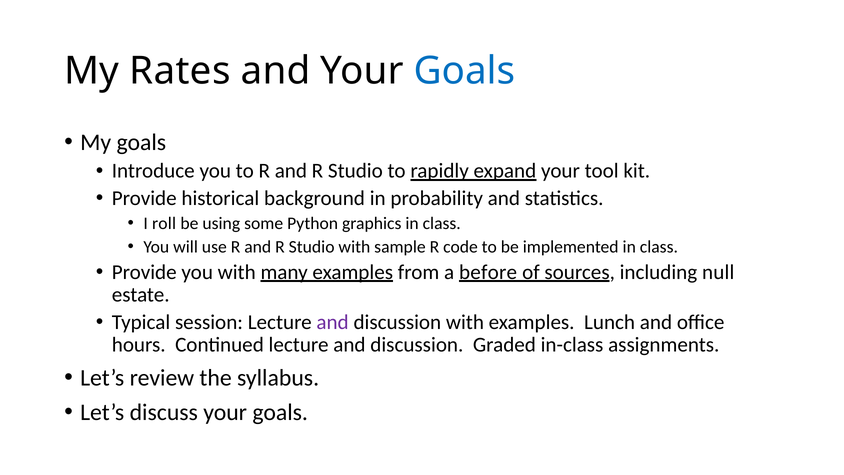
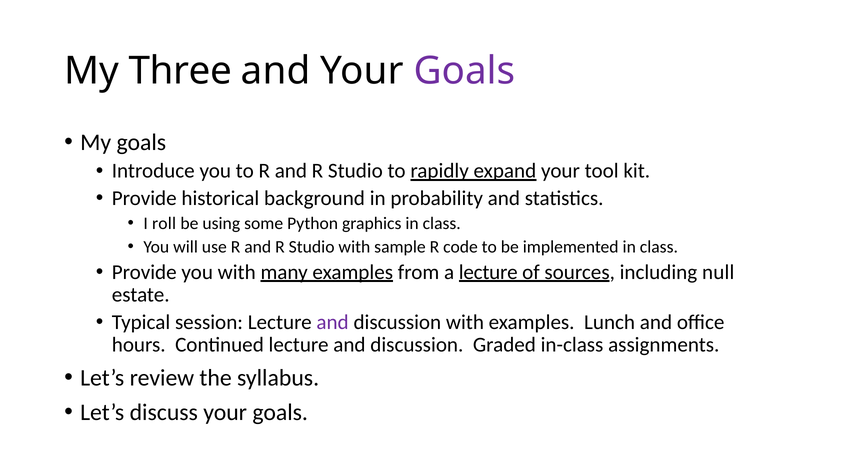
Rates: Rates -> Three
Goals at (465, 71) colour: blue -> purple
a before: before -> lecture
